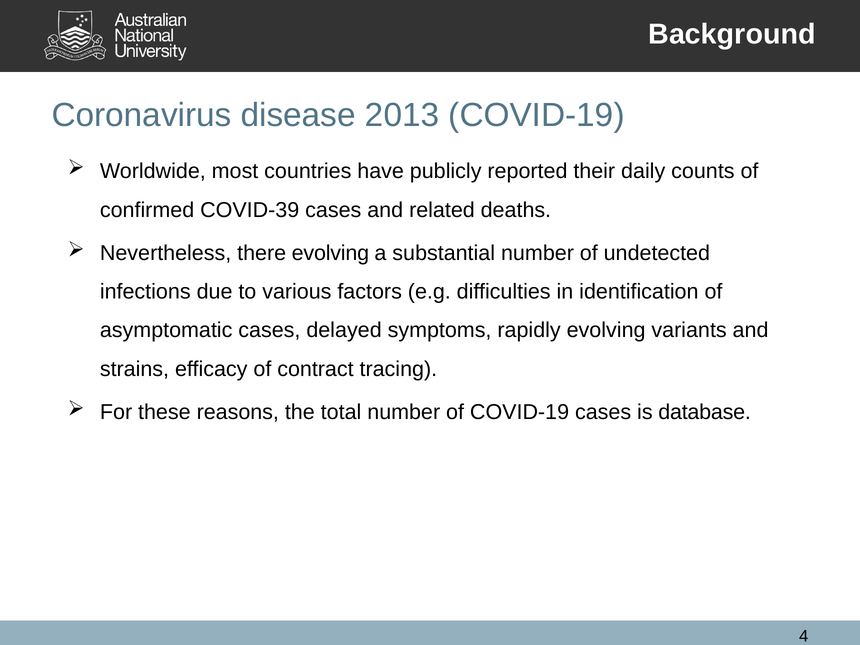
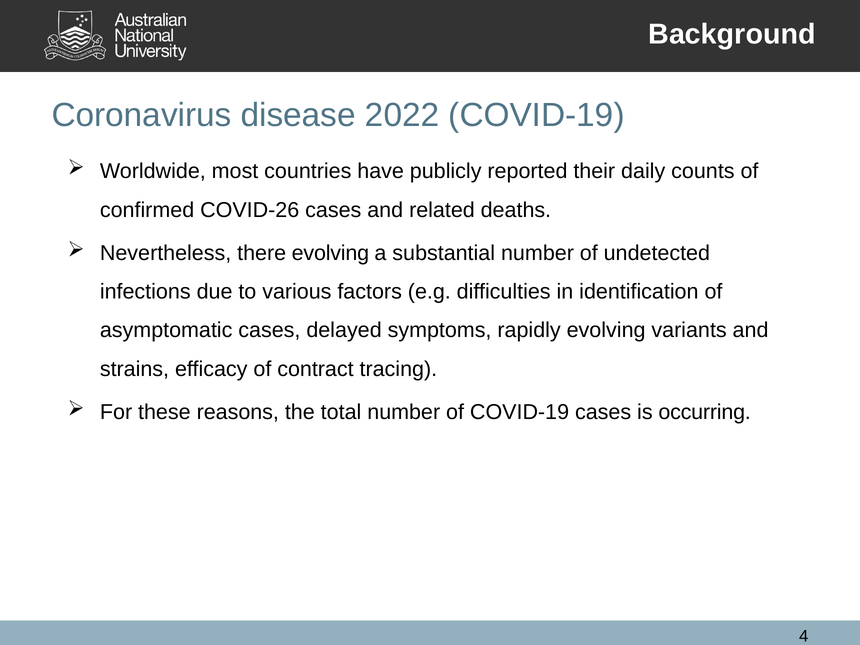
2013: 2013 -> 2022
COVID-39: COVID-39 -> COVID-26
database: database -> occurring
